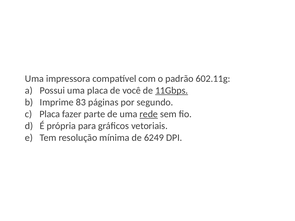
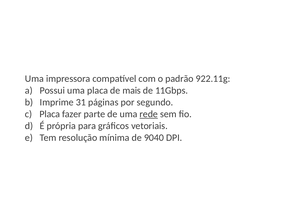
602.11g: 602.11g -> 922.11g
você: você -> mais
11Gbps underline: present -> none
83: 83 -> 31
6249: 6249 -> 9040
